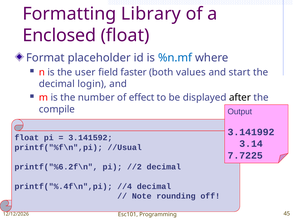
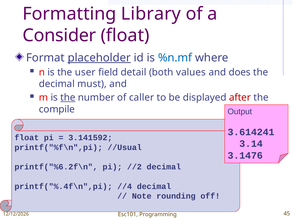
Enclosed: Enclosed -> Consider
placeholder underline: none -> present
faster: faster -> detail
start: start -> does
login: login -> must
the at (68, 98) underline: none -> present
effect: effect -> caller
after colour: black -> red
3.141992: 3.141992 -> 3.614241
7.7225: 7.7225 -> 3.1476
